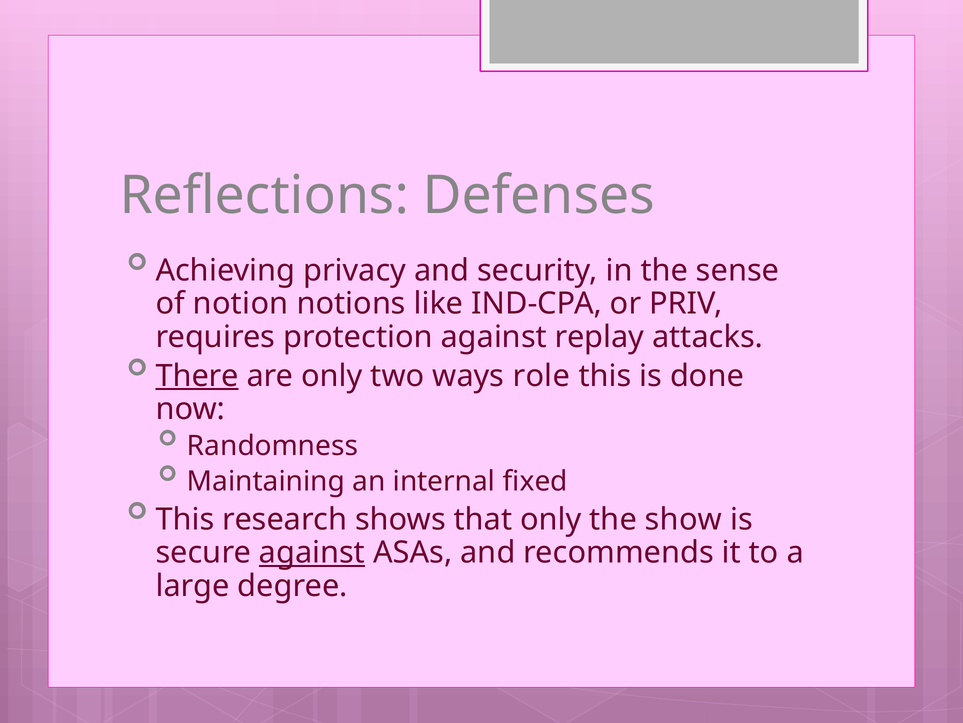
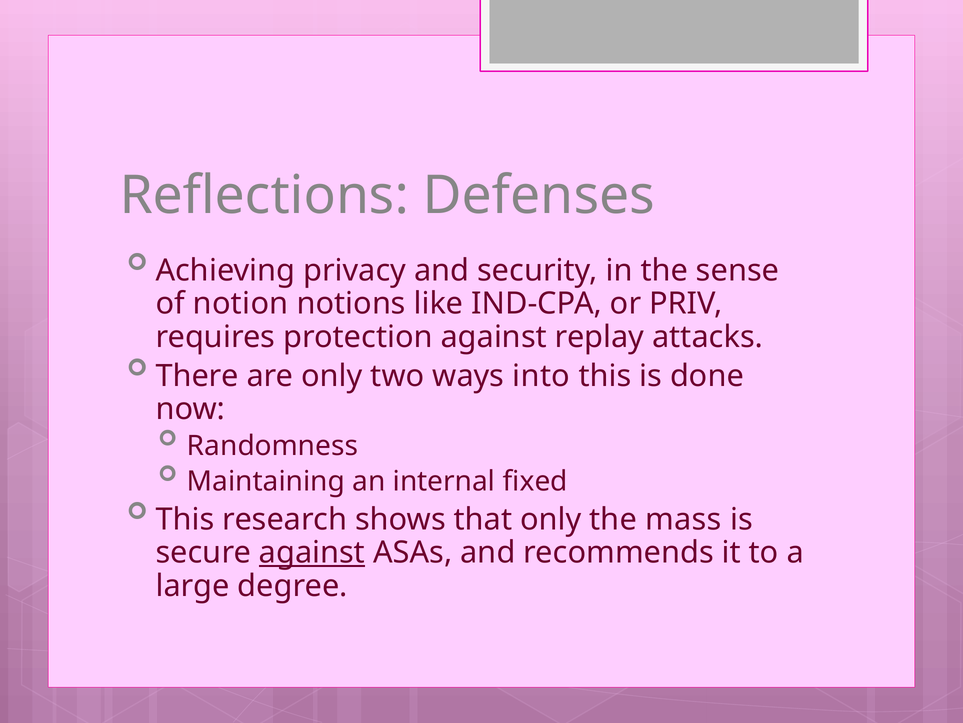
There underline: present -> none
role: role -> into
show: show -> mass
